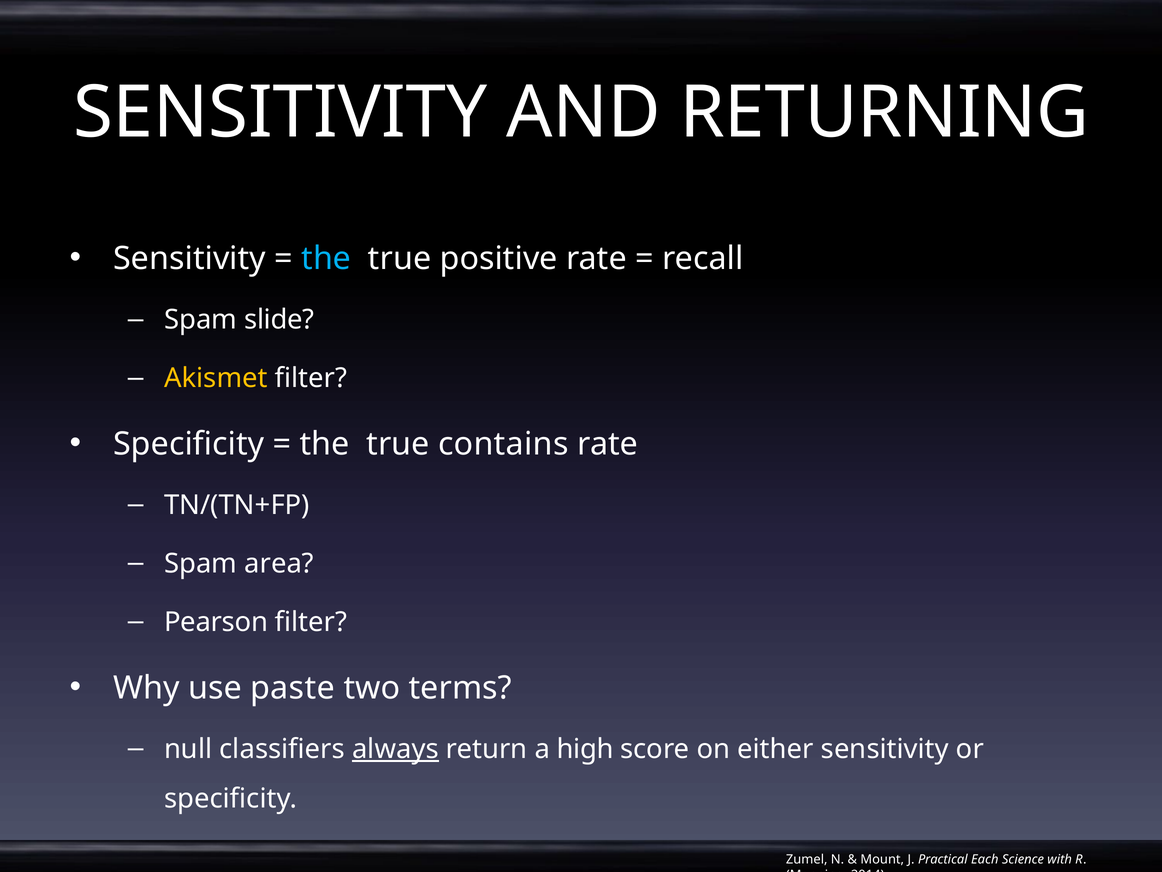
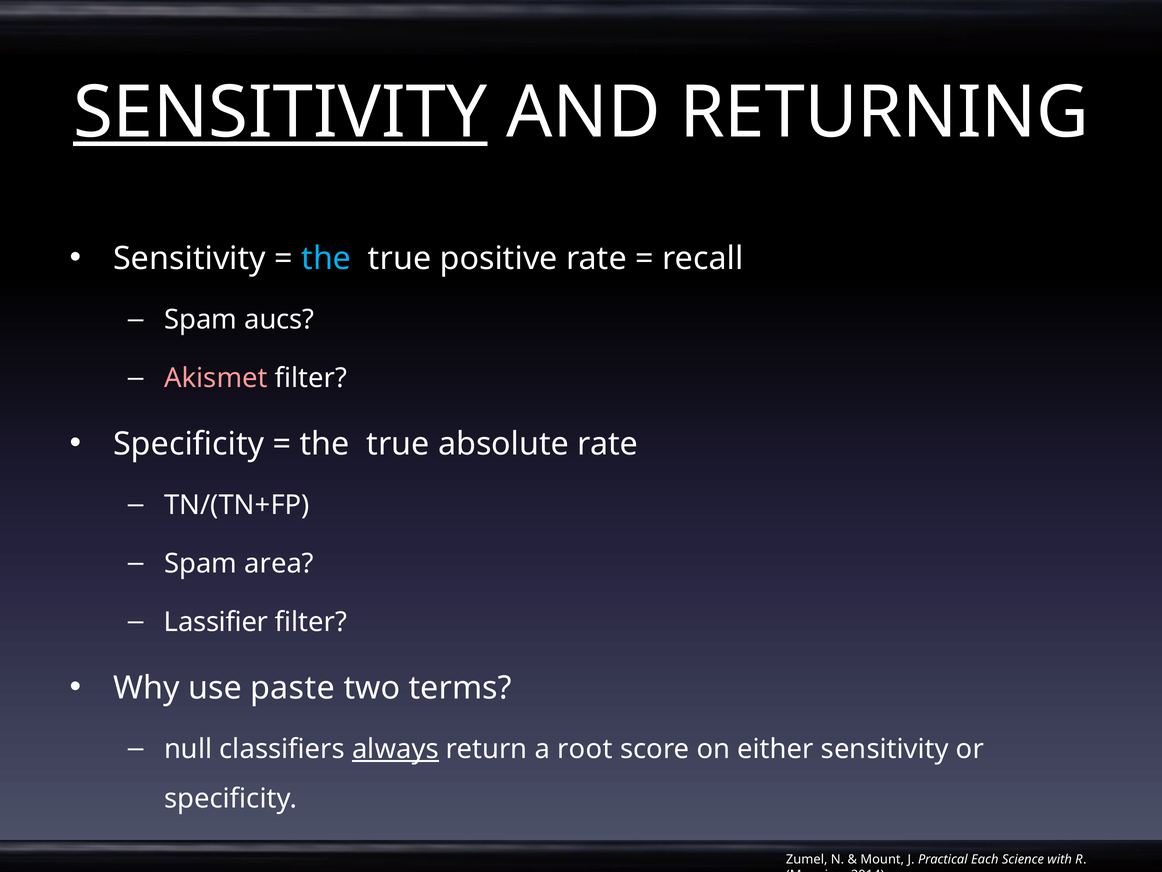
SENSITIVITY at (280, 113) underline: none -> present
slide: slide -> aucs
Akismet colour: yellow -> pink
contains: contains -> absolute
Pearson: Pearson -> Lassifier
high: high -> root
